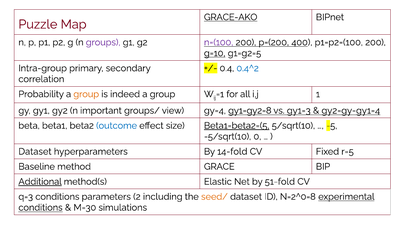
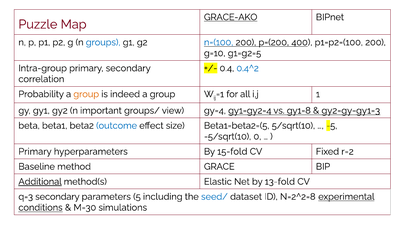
groups colour: purple -> blue
n=(100 colour: purple -> blue
g=10 underline: present -> none
gy1=gy2=8: gy1=gy2=8 -> gy1=gy2=4
gy1=3: gy1=3 -> gy1=8
gy2=gy-gy1=4: gy2=gy-gy1=4 -> gy2=gy-gy1=3
Beta1=beta2=(5 underline: present -> none
Dataset at (35, 152): Dataset -> Primary
14-fold: 14-fold -> 15-fold
r=5: r=5 -> r=2
51-fold: 51-fold -> 13-fold
q=3 conditions: conditions -> secondary
2: 2 -> 5
seed/ colour: orange -> blue
N=2^0=8: N=2^0=8 -> N=2^2=8
